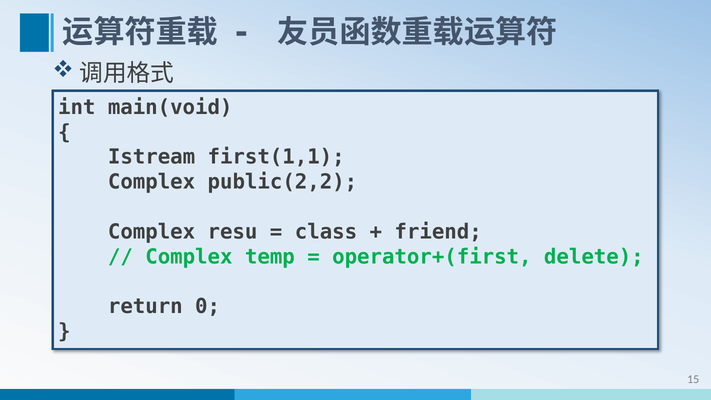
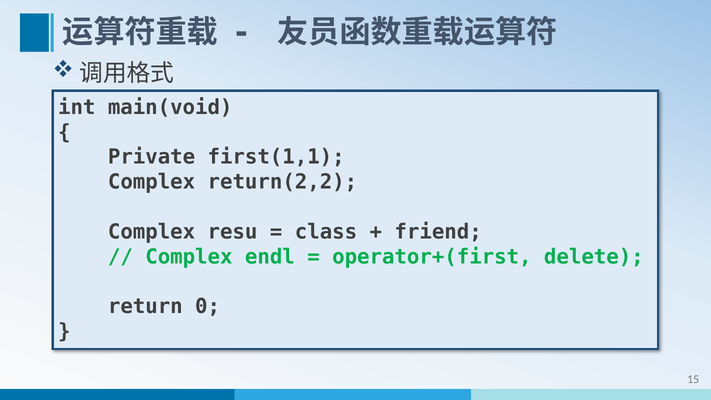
Istream: Istream -> Private
public(2,2: public(2,2 -> return(2,2
temp: temp -> endl
